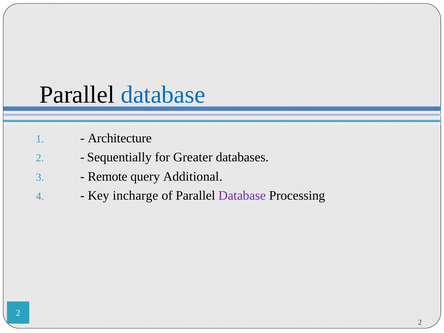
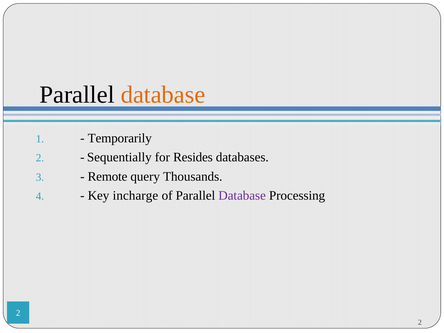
database at (163, 95) colour: blue -> orange
Architecture: Architecture -> Temporarily
Greater: Greater -> Resides
Additional: Additional -> Thousands
